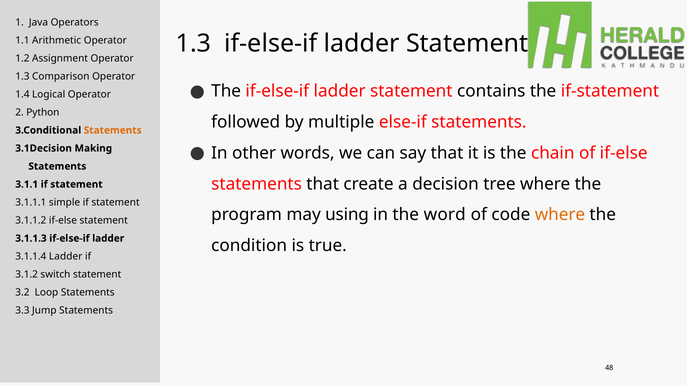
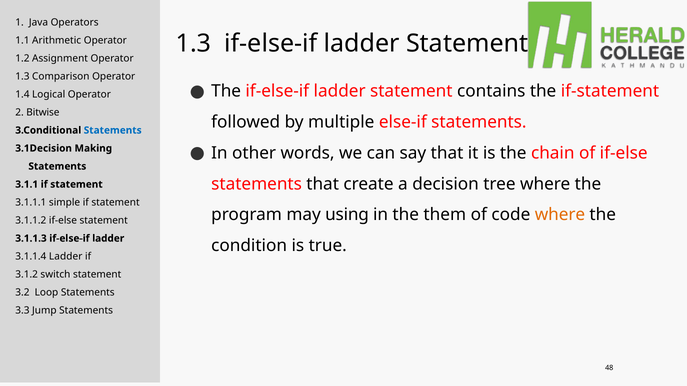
Python: Python -> Bitwise
Statements at (113, 130) colour: orange -> blue
word: word -> them
